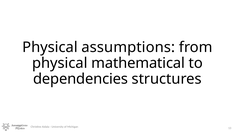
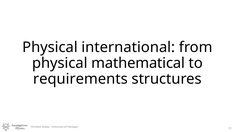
assumptions: assumptions -> international
dependencies: dependencies -> requirements
